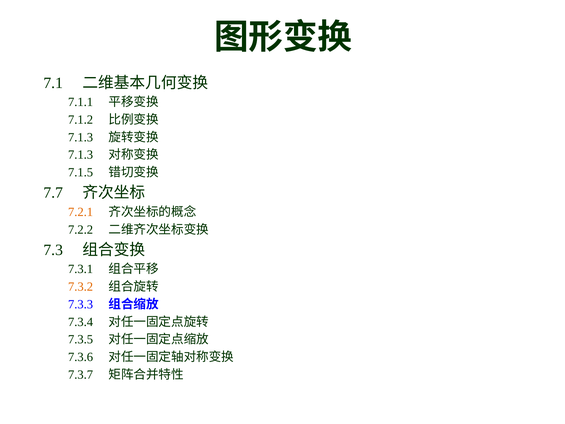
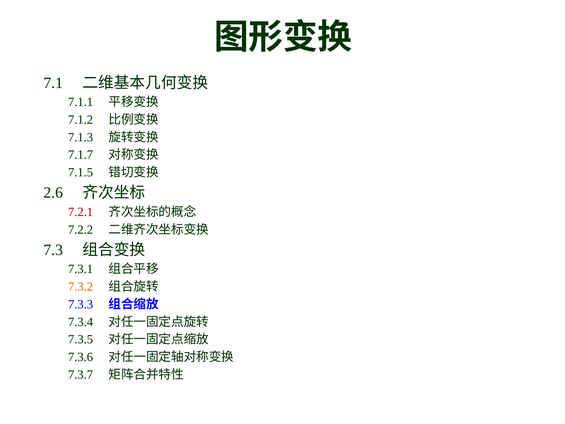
7.1.3 at (81, 155): 7.1.3 -> 7.1.7
7.7: 7.7 -> 2.6
7.2.1 colour: orange -> red
